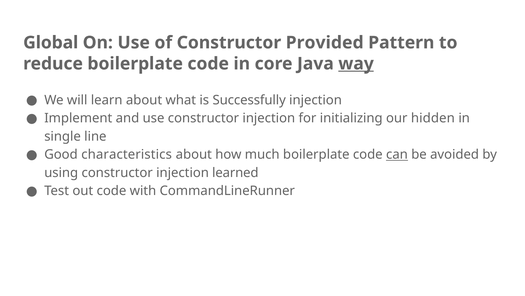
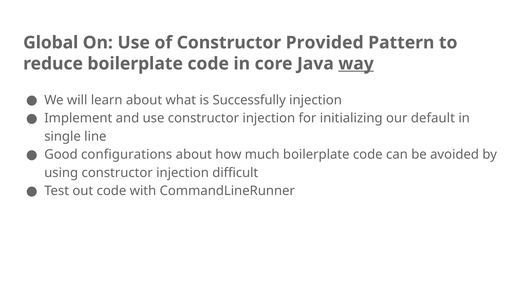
hidden: hidden -> default
characteristics: characteristics -> configurations
can underline: present -> none
learned: learned -> difficult
